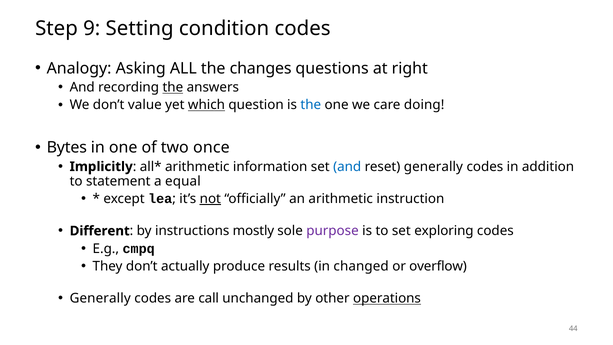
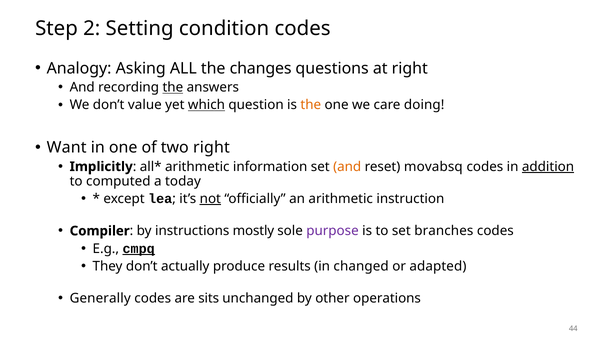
9: 9 -> 2
the at (311, 105) colour: blue -> orange
Bytes: Bytes -> Want
two once: once -> right
and at (347, 167) colour: blue -> orange
reset generally: generally -> movabsq
addition underline: none -> present
statement: statement -> computed
equal: equal -> today
Different: Different -> Compiler
exploring: exploring -> branches
cmpq underline: none -> present
overflow: overflow -> adapted
call: call -> sits
operations underline: present -> none
